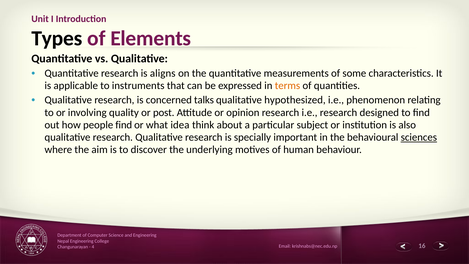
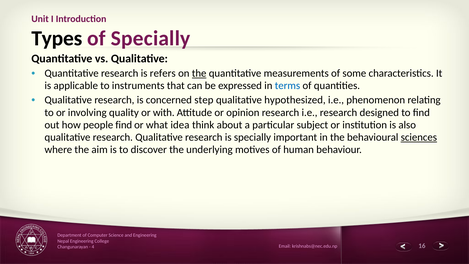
of Elements: Elements -> Specially
aligns: aligns -> refers
the at (199, 73) underline: none -> present
terms colour: orange -> blue
talks: talks -> step
post: post -> with
